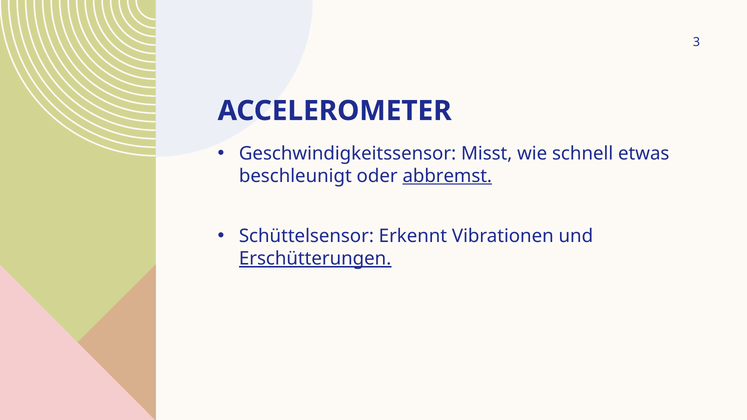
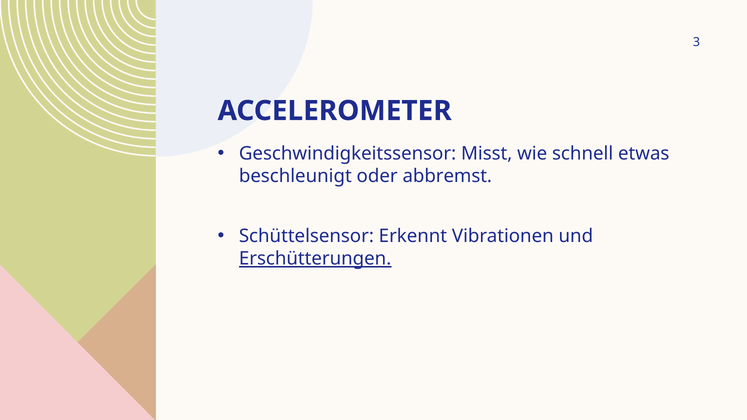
abbremst underline: present -> none
